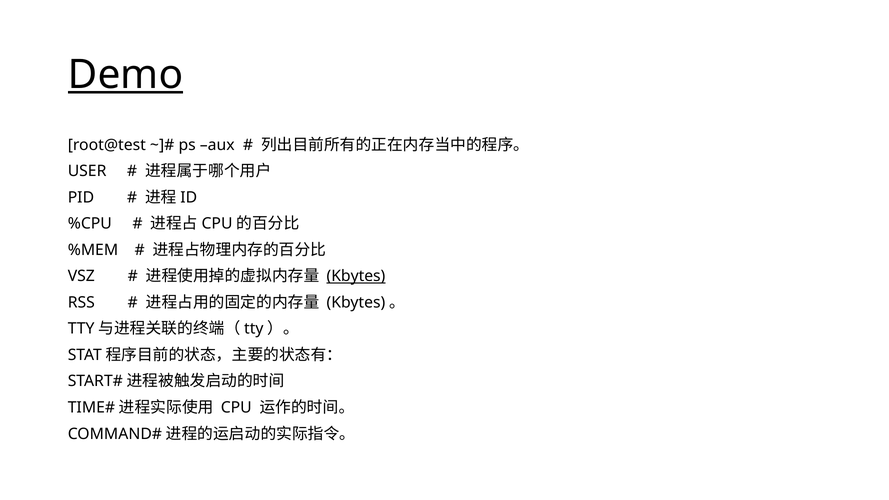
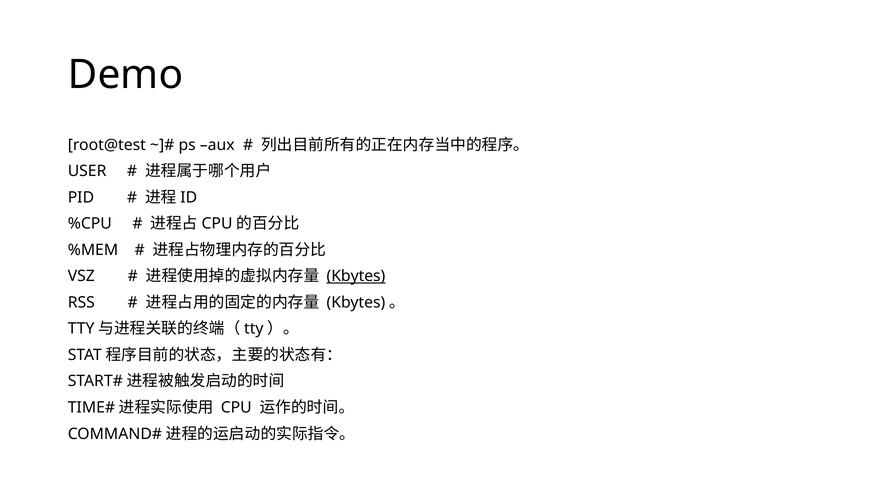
Demo underline: present -> none
